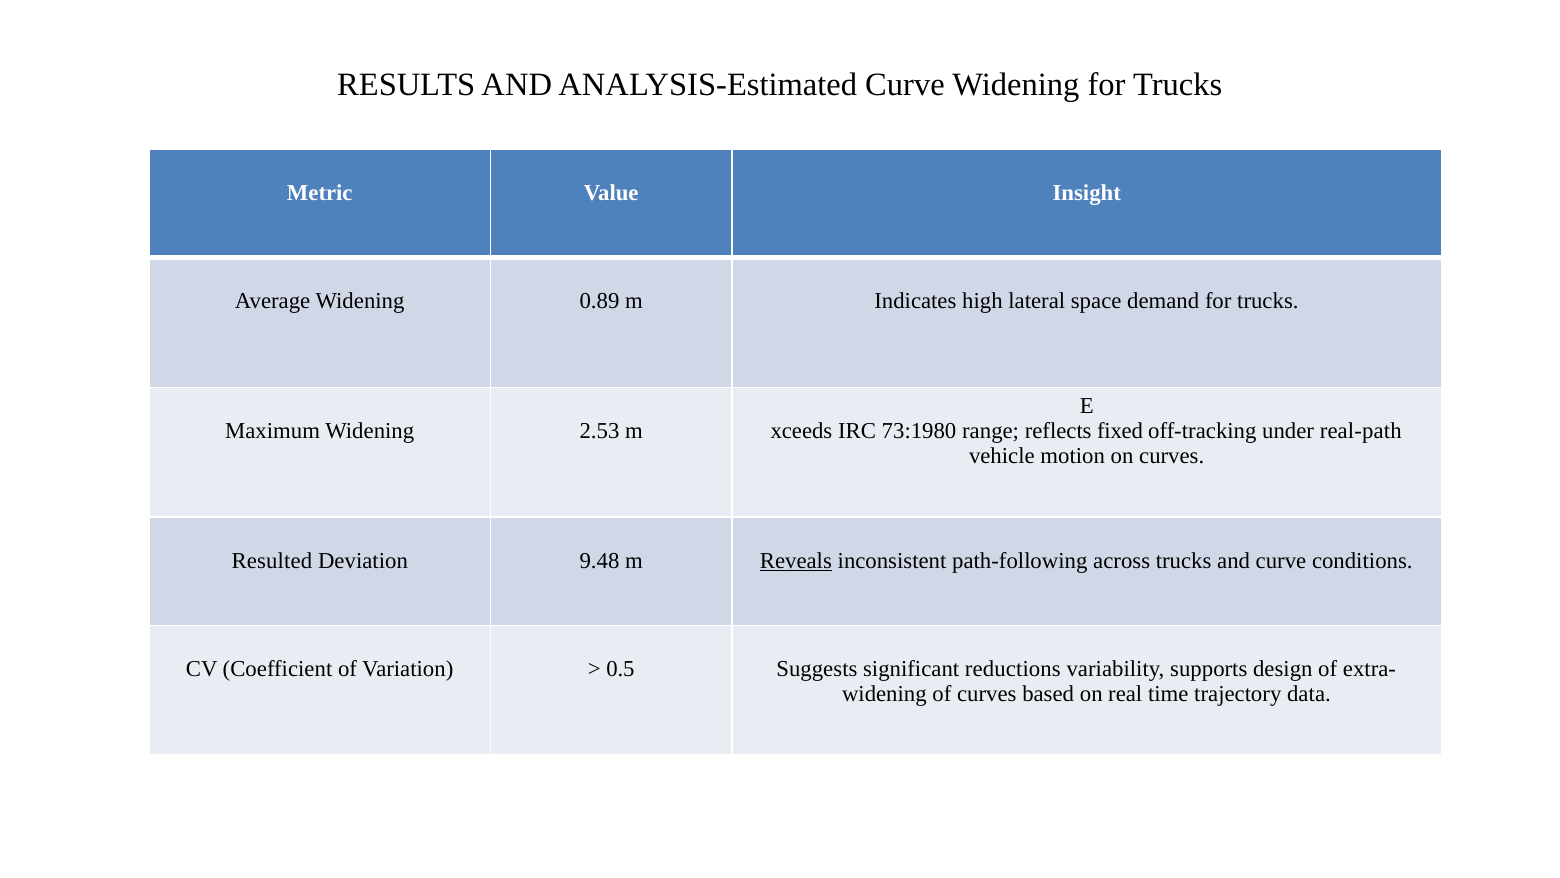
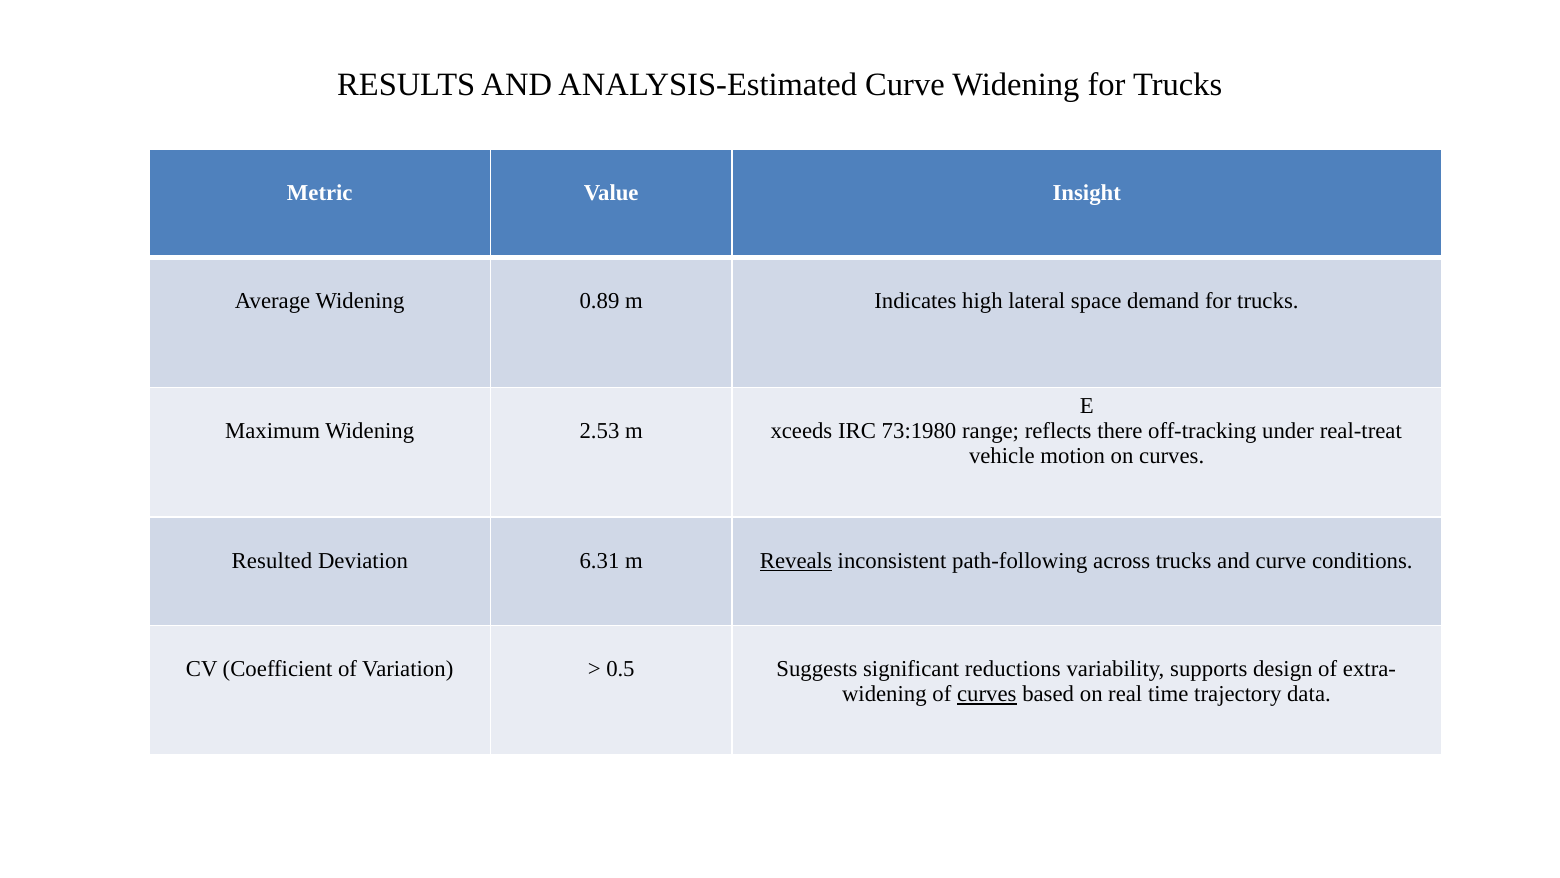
fixed: fixed -> there
real-path: real-path -> real-treat
9.48: 9.48 -> 6.31
curves at (987, 694) underline: none -> present
